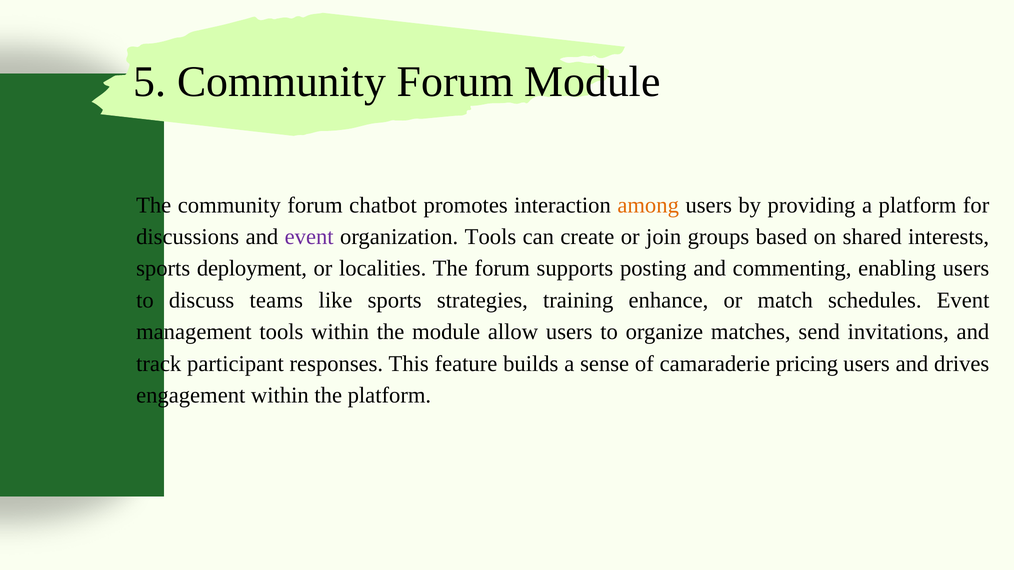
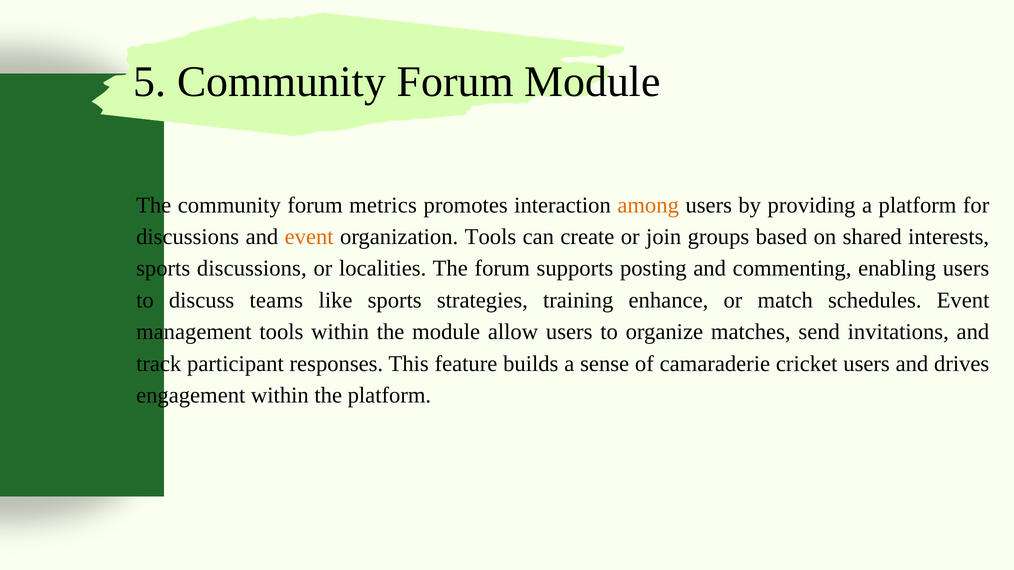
chatbot: chatbot -> metrics
event at (309, 237) colour: purple -> orange
sports deployment: deployment -> discussions
pricing: pricing -> cricket
